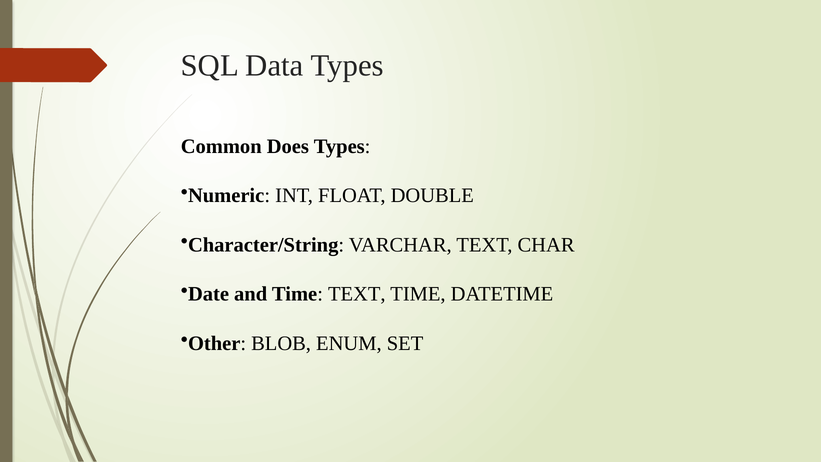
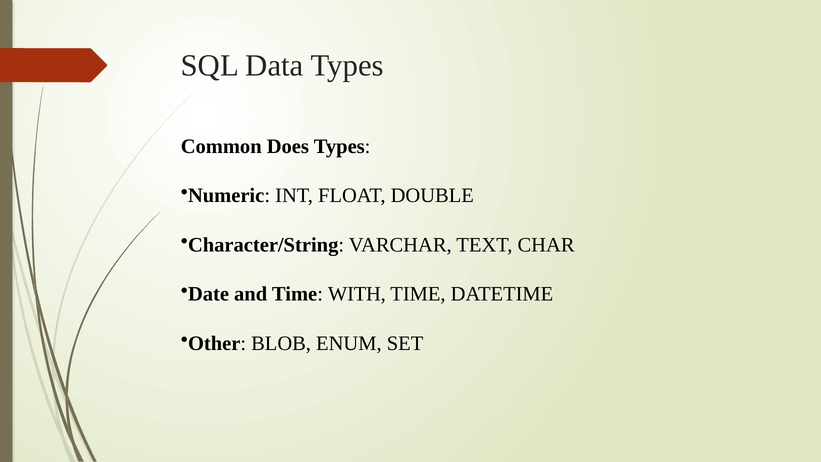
Time TEXT: TEXT -> WITH
